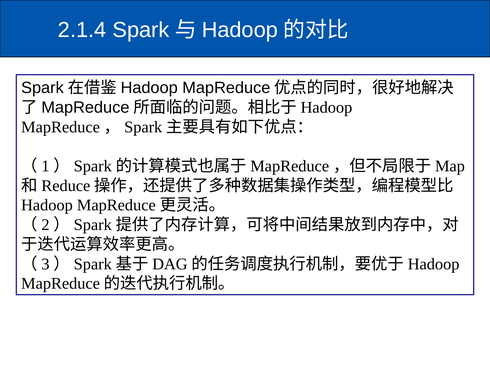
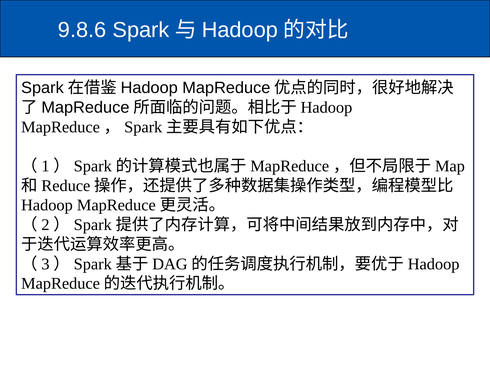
2.1.4: 2.1.4 -> 9.8.6
